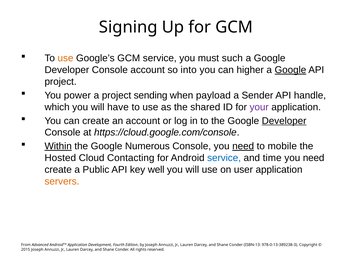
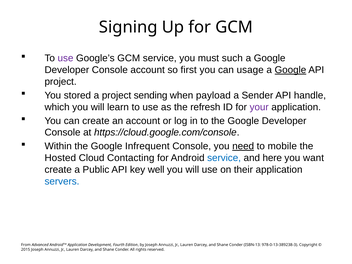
use at (65, 58) colour: orange -> purple
into: into -> first
higher: higher -> usage
power: power -> stored
have: have -> learn
shared: shared -> refresh
Developer at (284, 121) underline: present -> none
Within underline: present -> none
Numerous: Numerous -> Infrequent
time: time -> here
need at (314, 158): need -> want
user: user -> their
servers colour: orange -> blue
